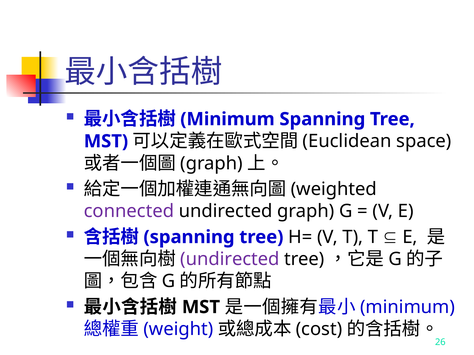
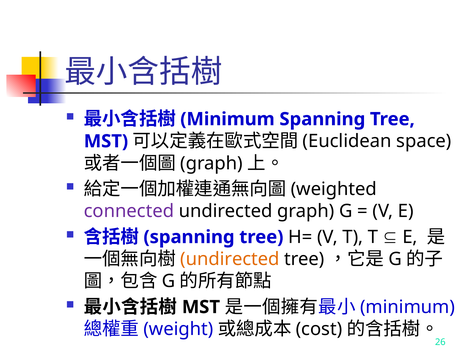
undirected at (230, 260) colour: purple -> orange
